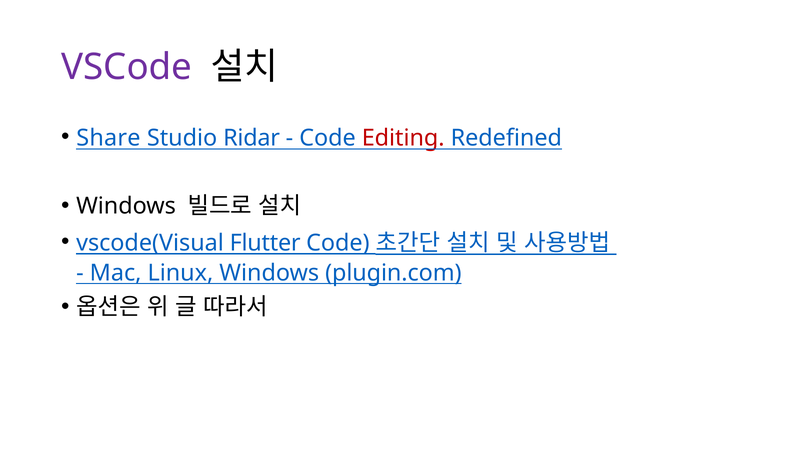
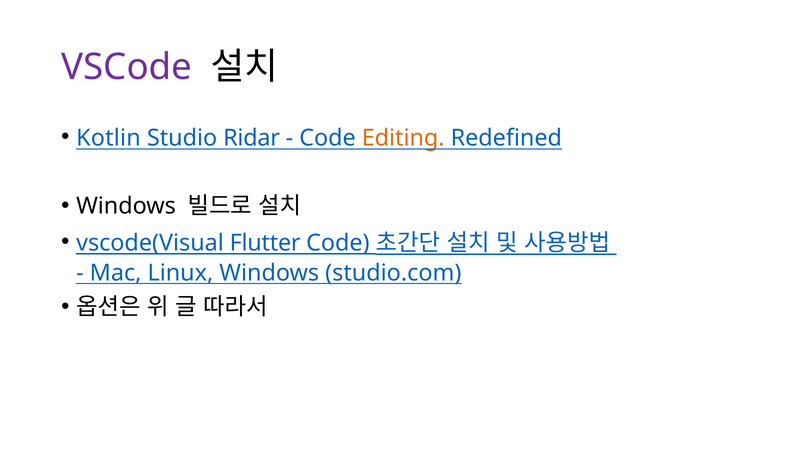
Share: Share -> Kotlin
Editing colour: red -> orange
plugin.com: plugin.com -> studio.com
